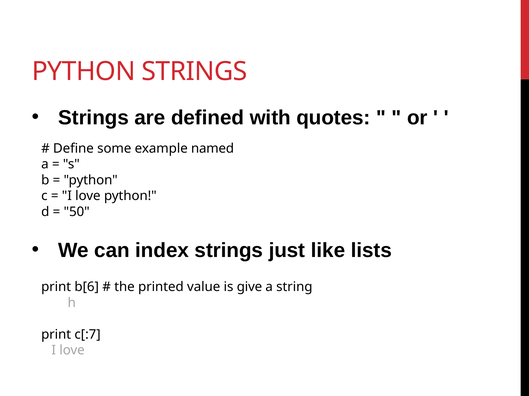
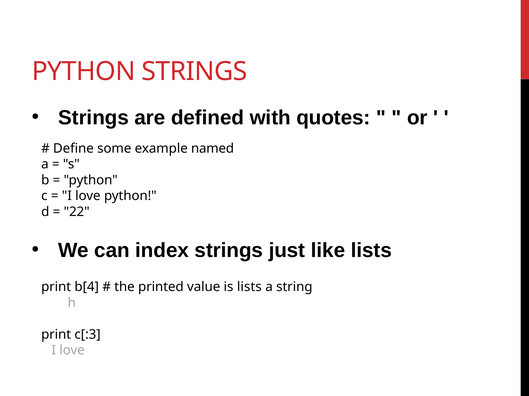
50: 50 -> 22
b[6: b[6 -> b[4
is give: give -> lists
c[:7: c[:7 -> c[:3
